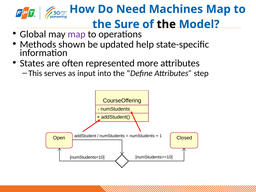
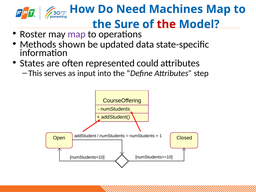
the at (166, 24) colour: black -> red
Global: Global -> Roster
help: help -> data
more: more -> could
